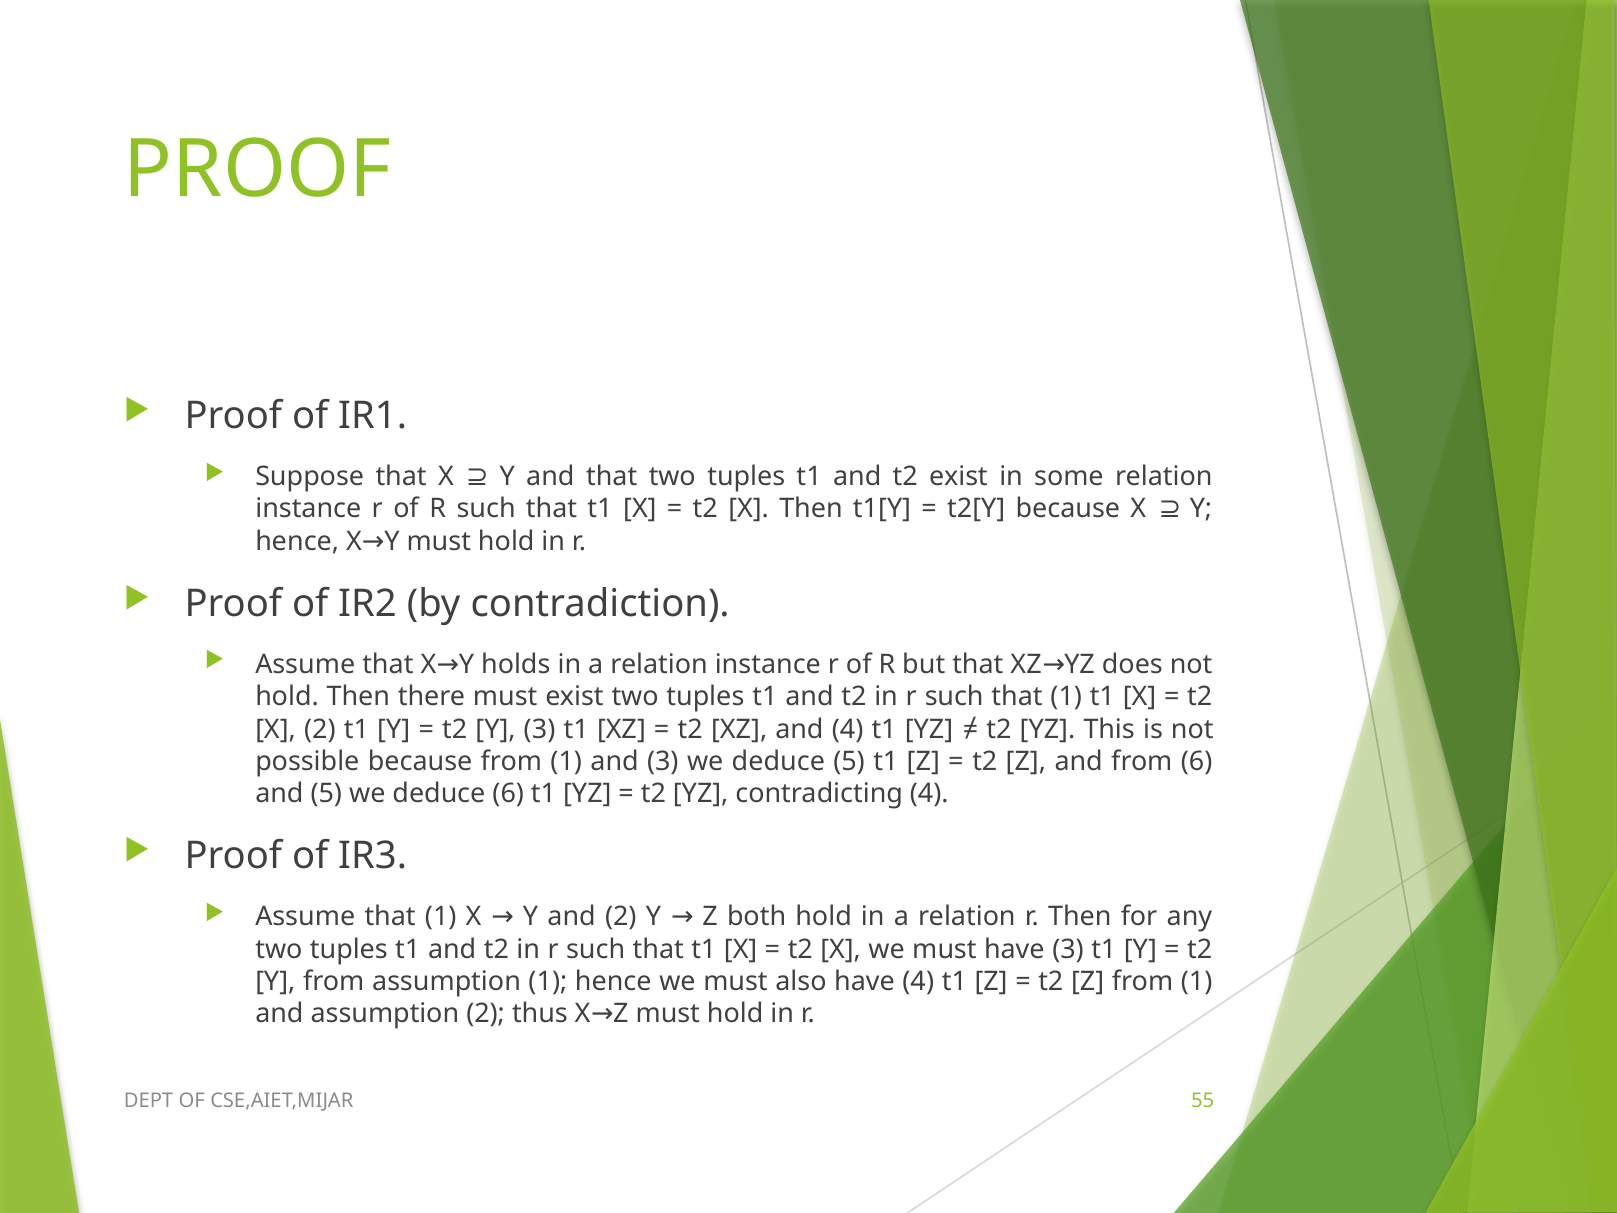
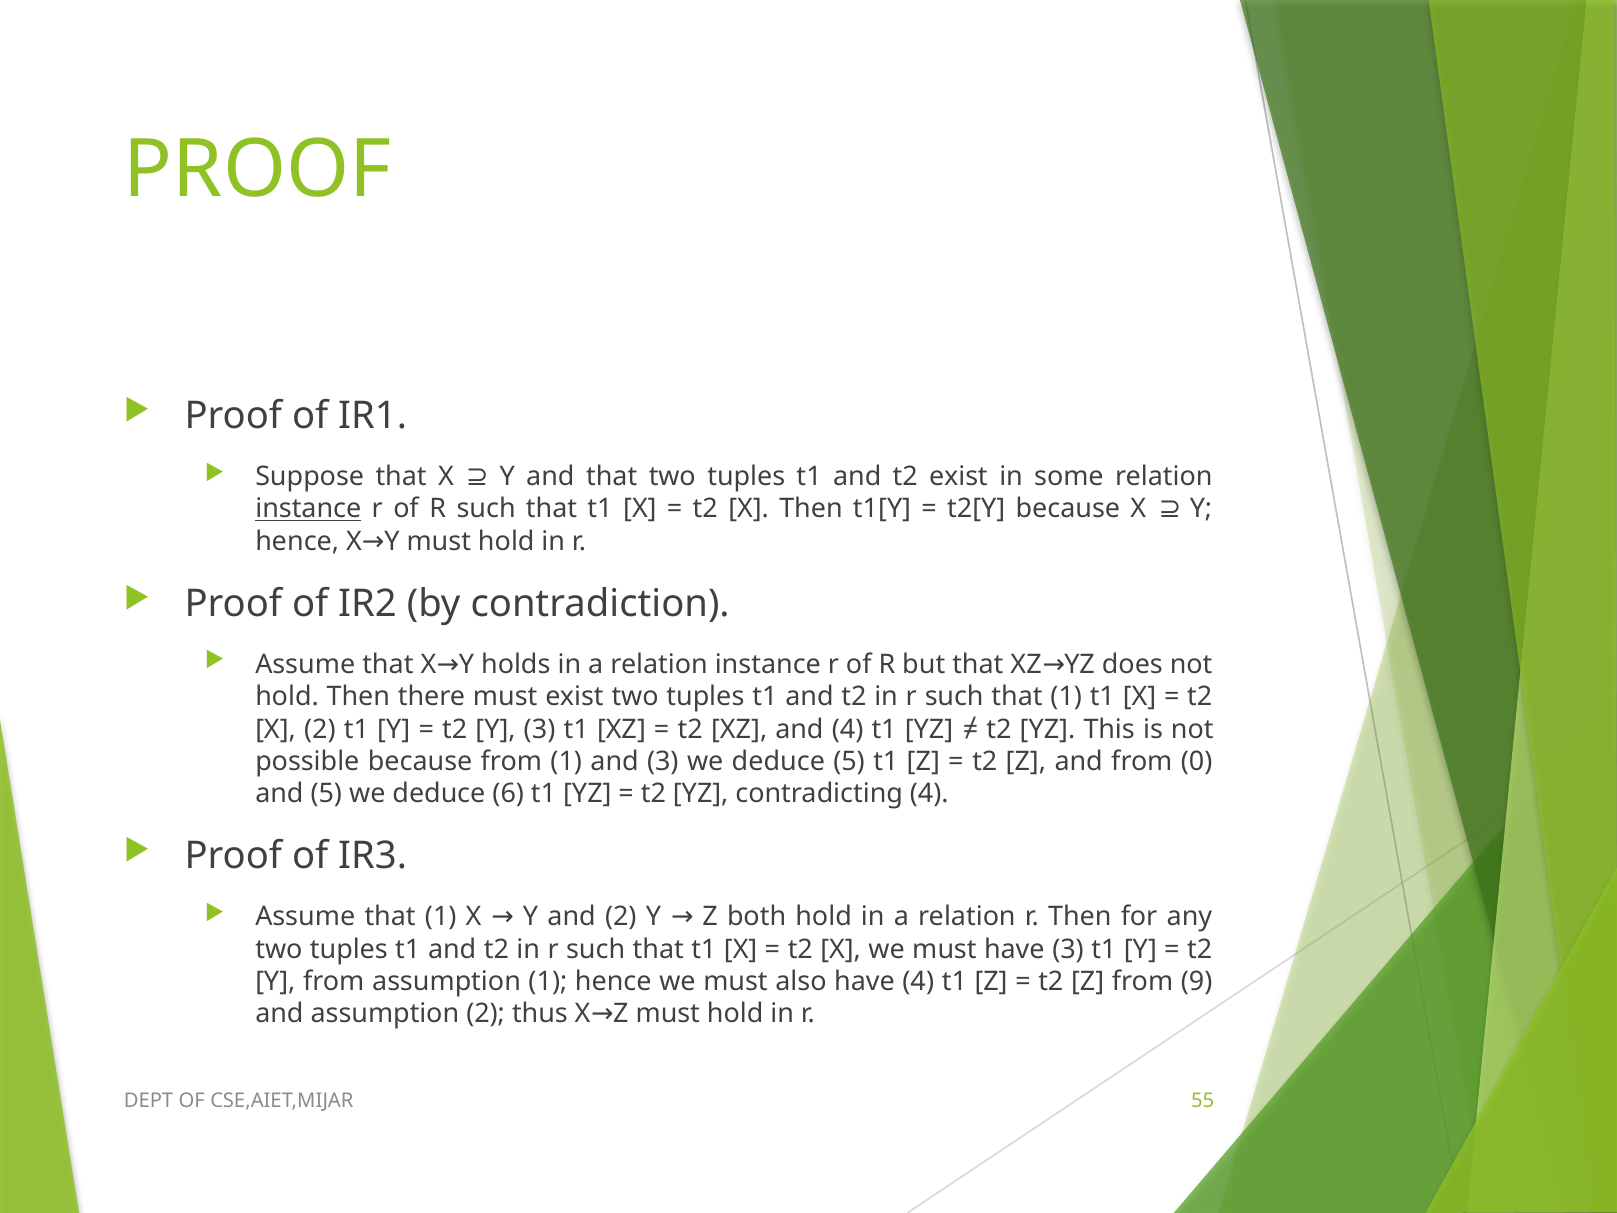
instance at (308, 509) underline: none -> present
from 6: 6 -> 0
Z from 1: 1 -> 9
